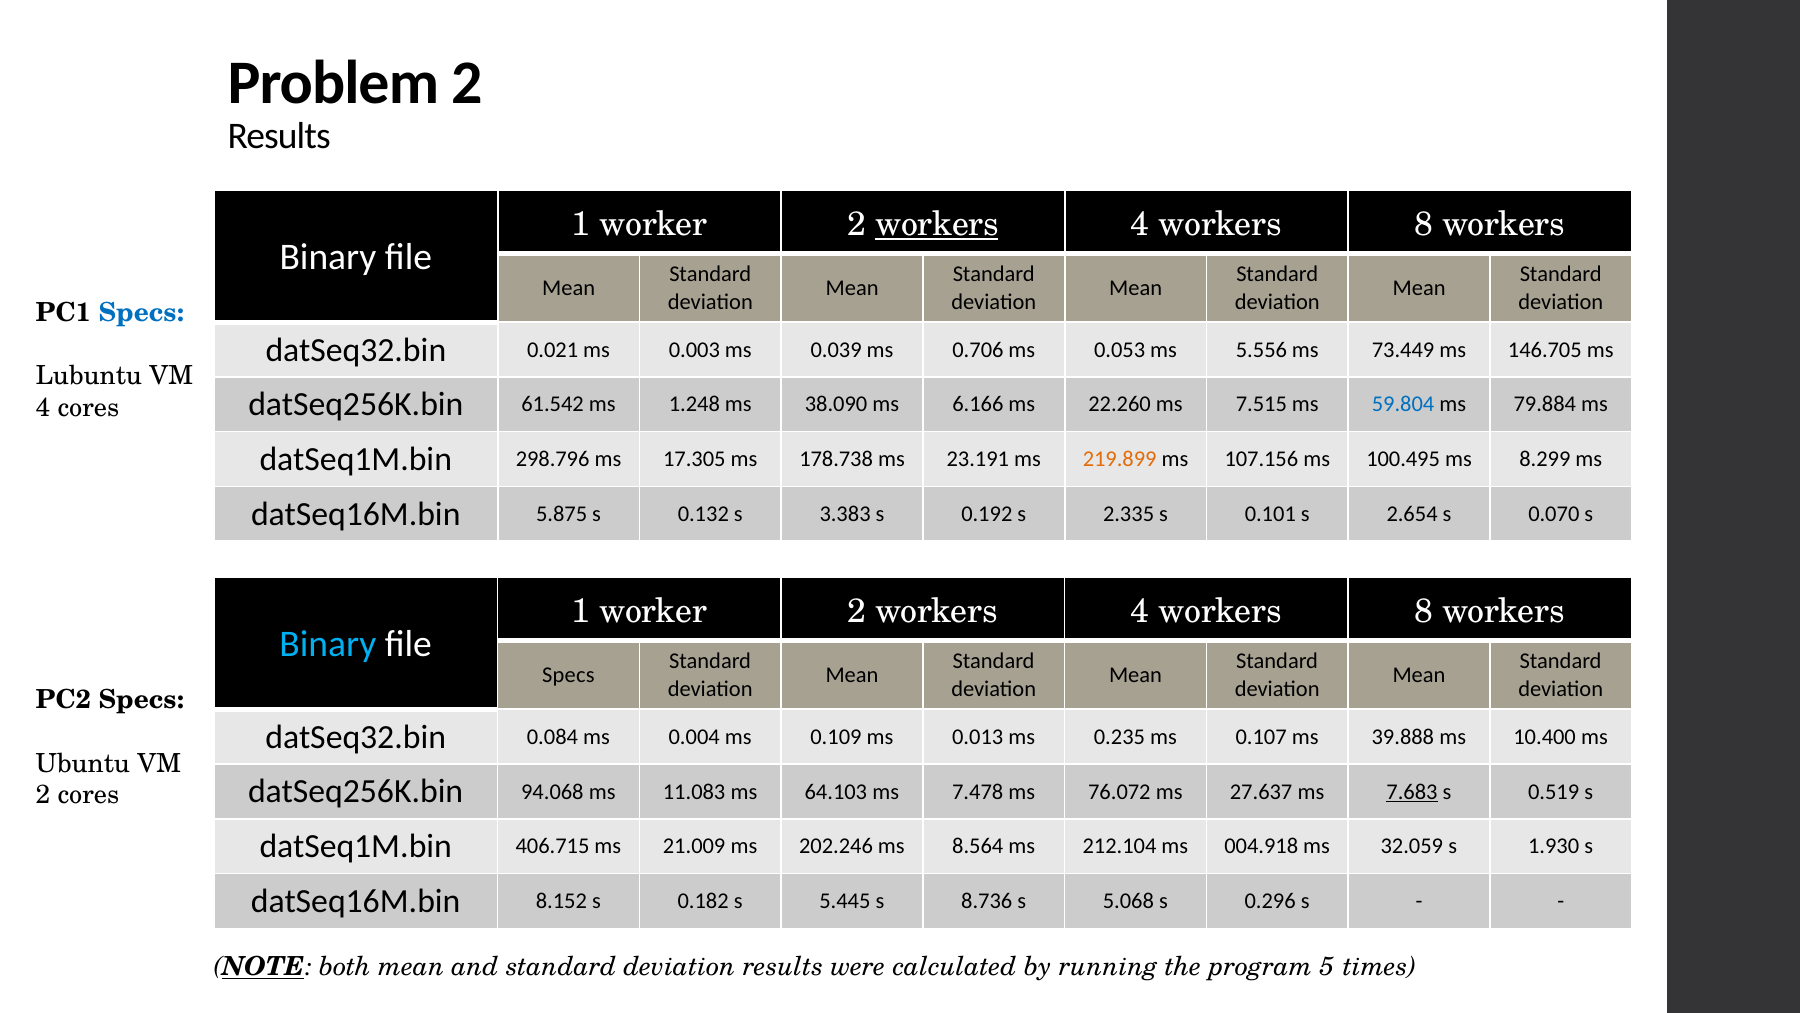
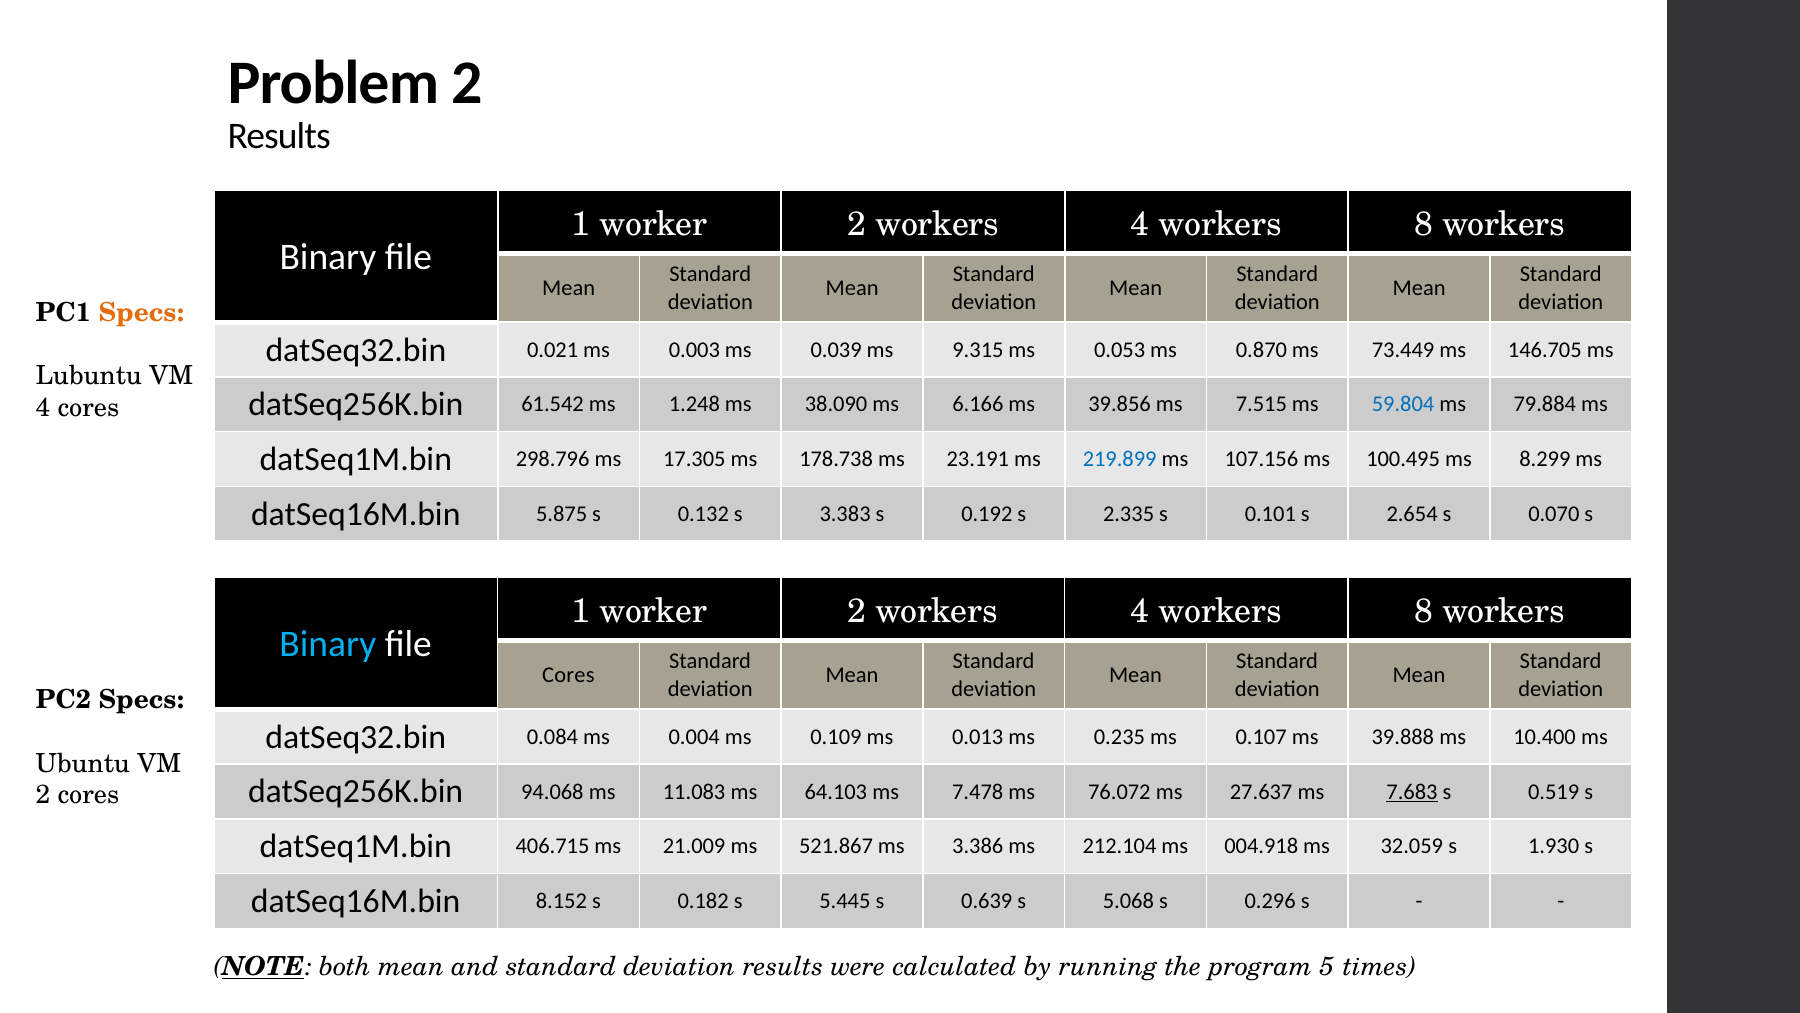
workers at (937, 224) underline: present -> none
Specs at (141, 313) colour: blue -> orange
0.706: 0.706 -> 9.315
5.556: 5.556 -> 0.870
22.260: 22.260 -> 39.856
219.899 colour: orange -> blue
Specs at (568, 675): Specs -> Cores
202.246: 202.246 -> 521.867
8.564: 8.564 -> 3.386
8.736: 8.736 -> 0.639
